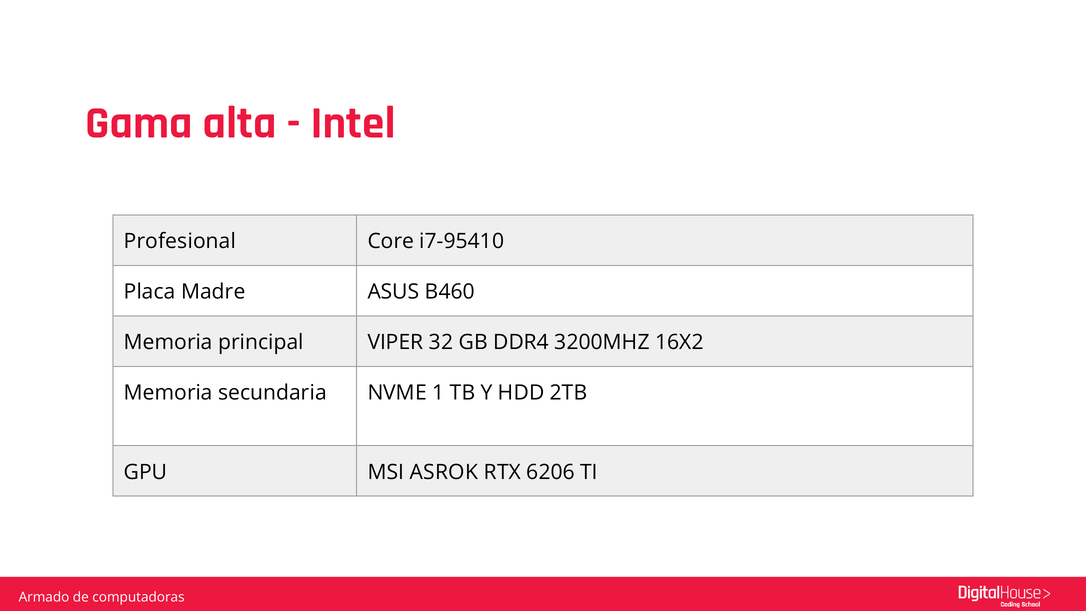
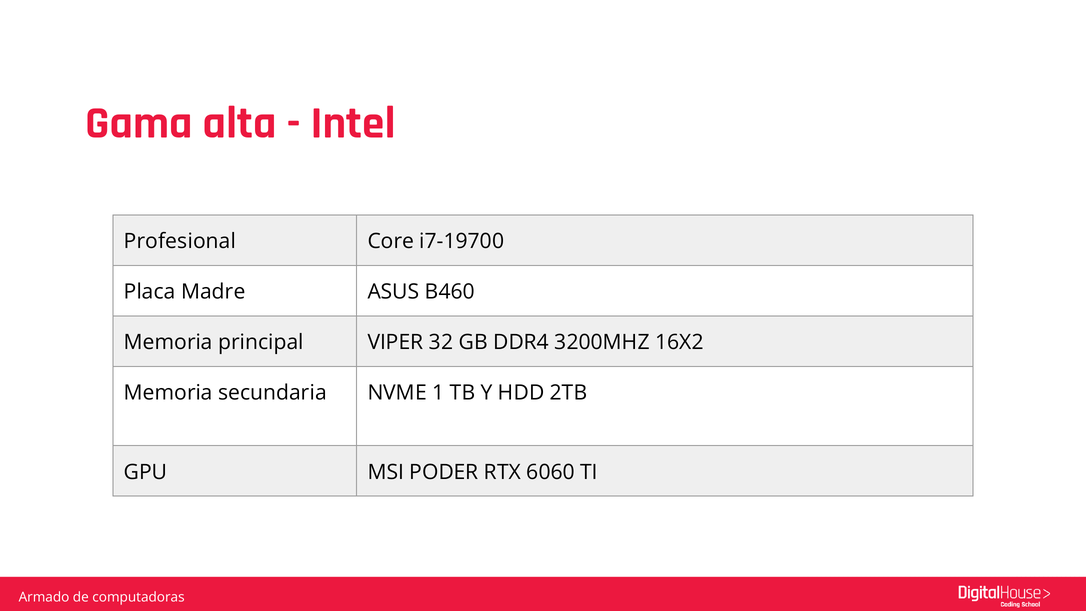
i7-95410: i7-95410 -> i7-19700
ASROK: ASROK -> PODER
6206: 6206 -> 6060
